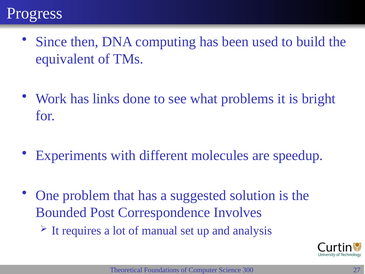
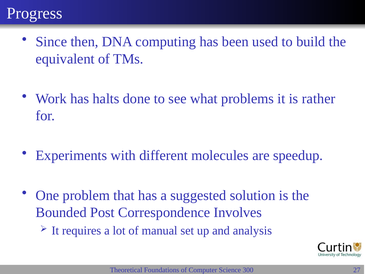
links: links -> halts
bright: bright -> rather
